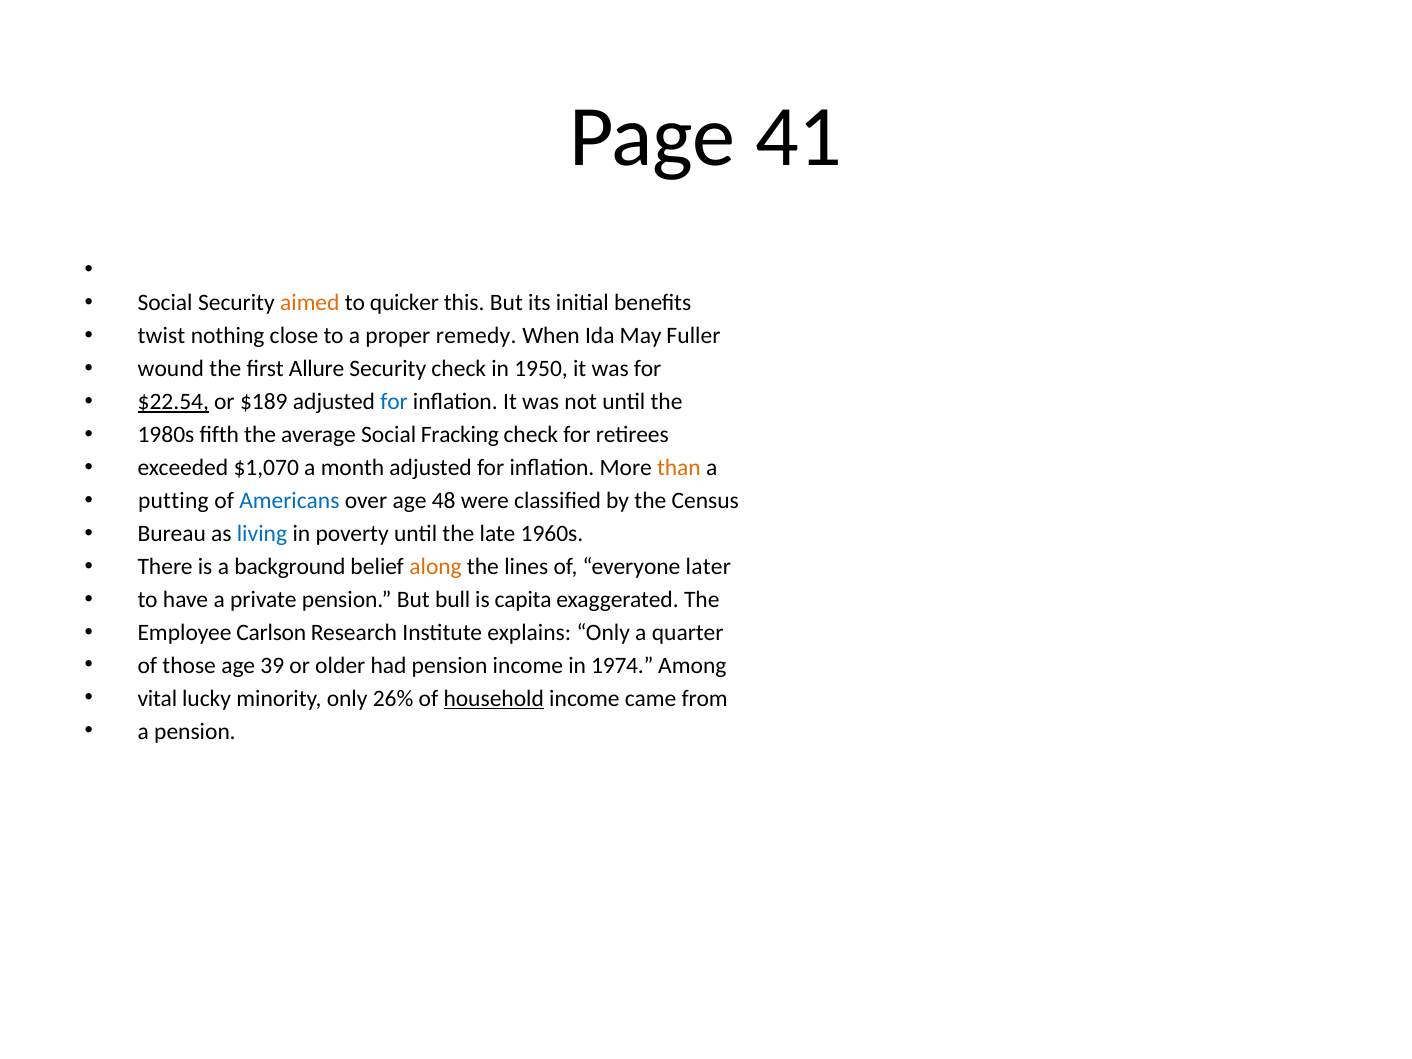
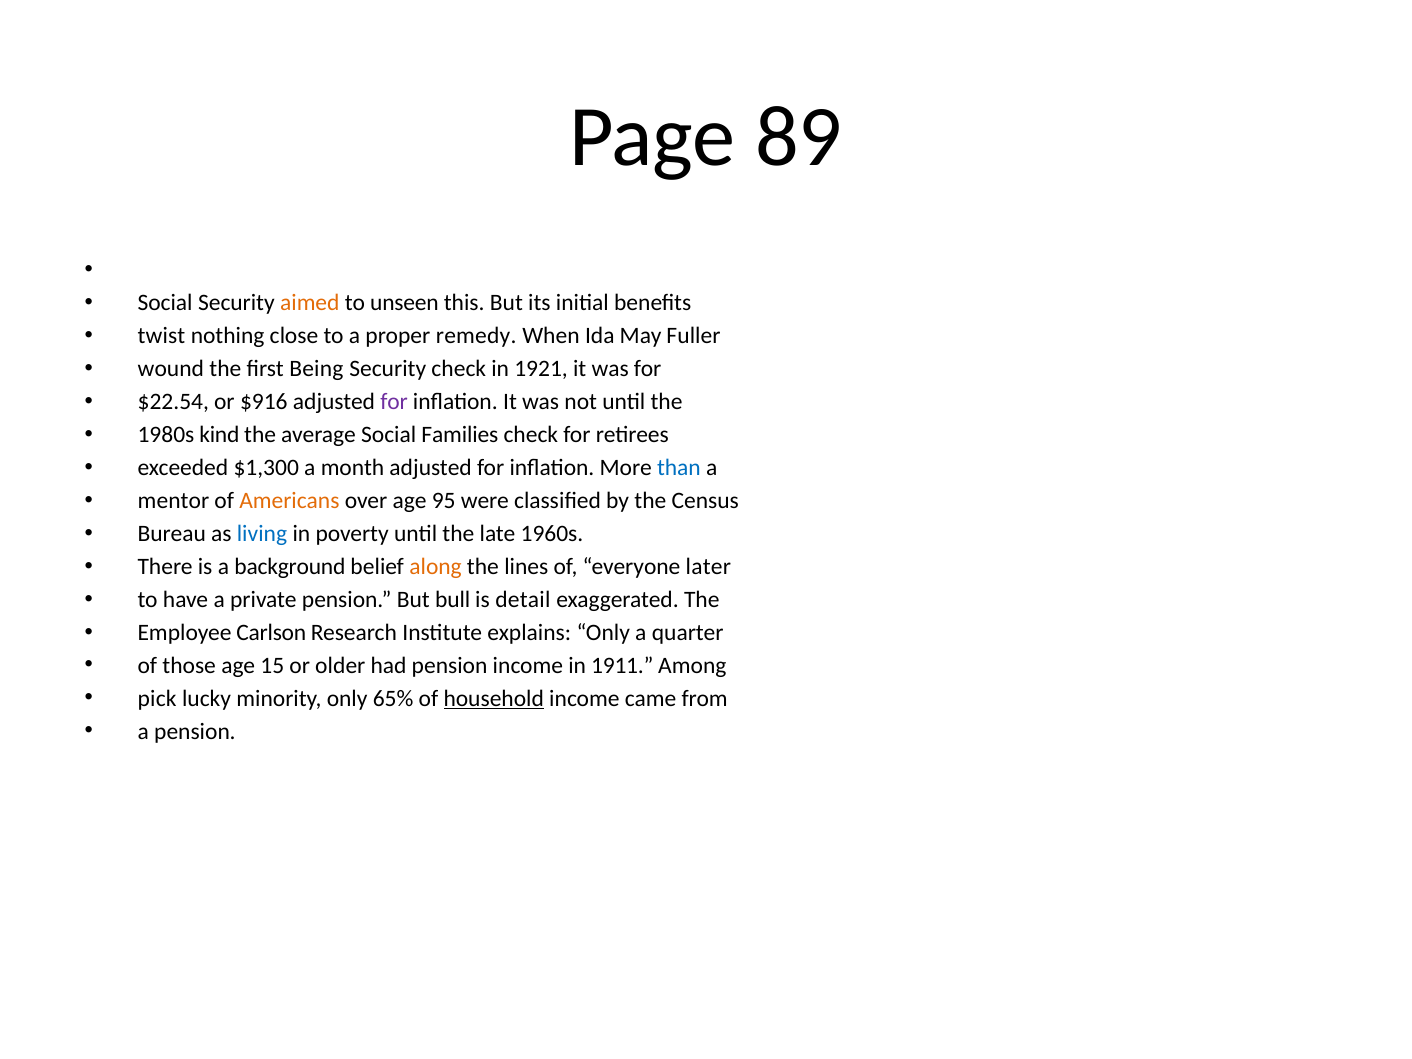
41: 41 -> 89
quicker: quicker -> unseen
Allure: Allure -> Being
1950: 1950 -> 1921
$22.54 underline: present -> none
$189: $189 -> $916
for at (394, 402) colour: blue -> purple
ﬁfth: ﬁfth -> kind
Fracking: Fracking -> Families
$1,070: $1,070 -> $1,300
than colour: orange -> blue
putting: putting -> mentor
Americans colour: blue -> orange
48: 48 -> 95
capita: capita -> detail
39: 39 -> 15
1974: 1974 -> 1911
vital: vital -> pick
26%: 26% -> 65%
